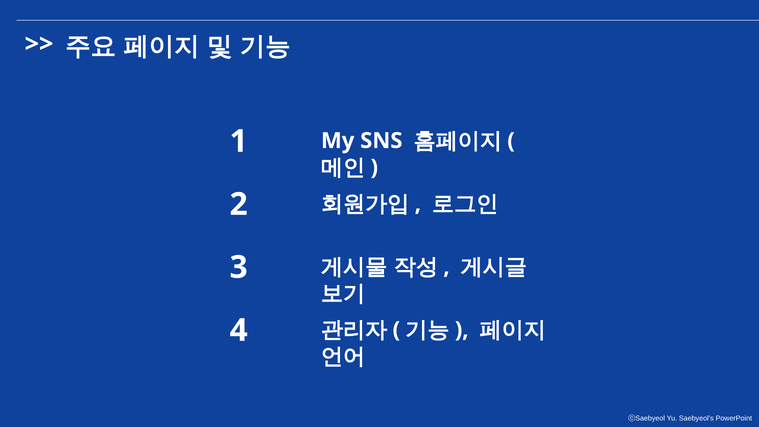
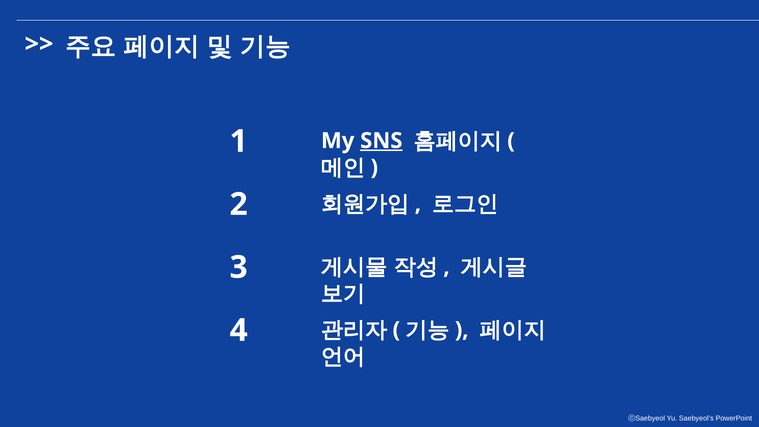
SNS underline: none -> present
